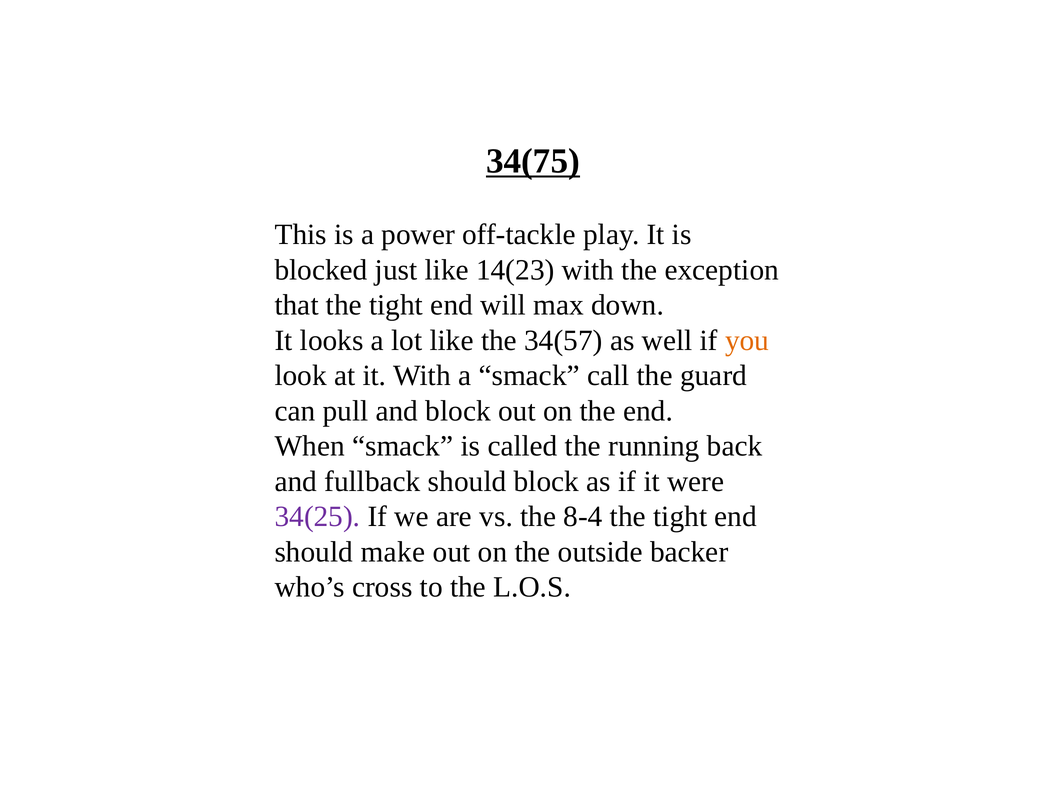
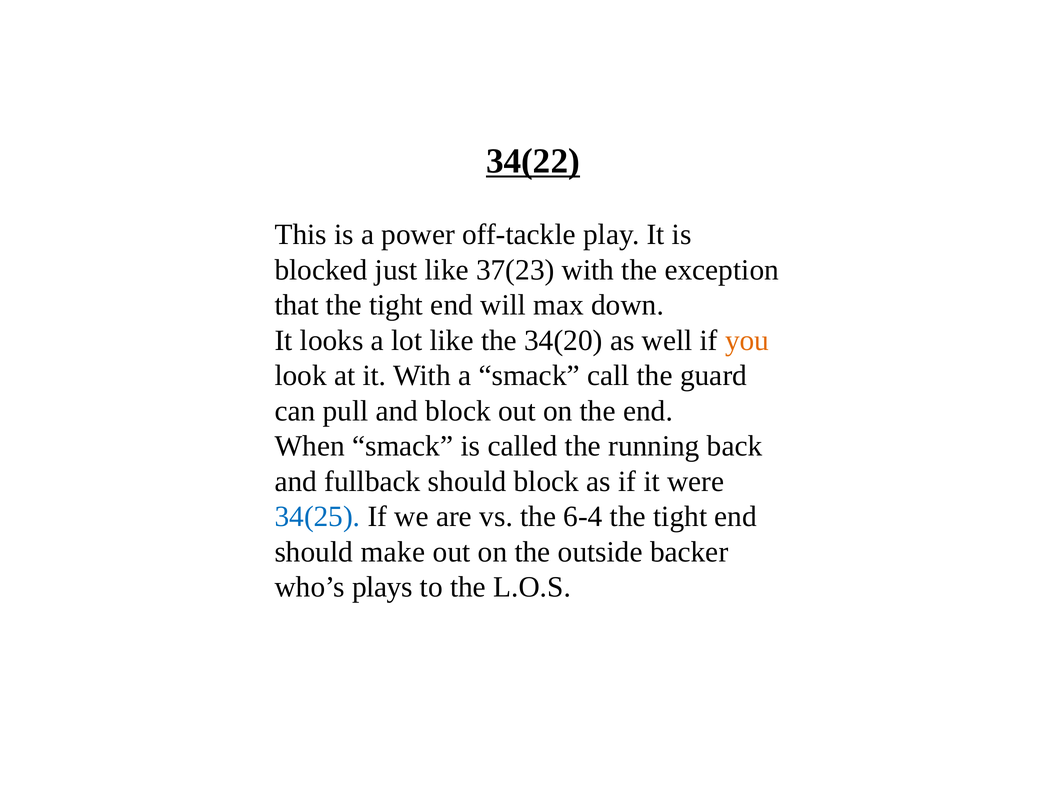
34(75: 34(75 -> 34(22
14(23: 14(23 -> 37(23
34(57: 34(57 -> 34(20
34(25 colour: purple -> blue
8-4: 8-4 -> 6-4
cross: cross -> plays
